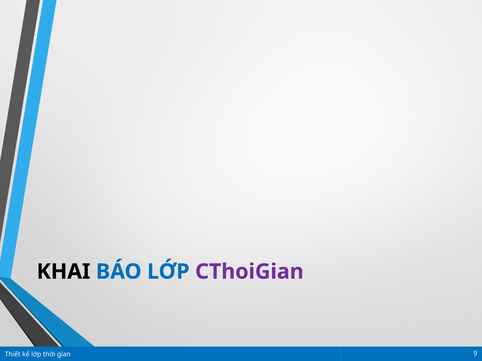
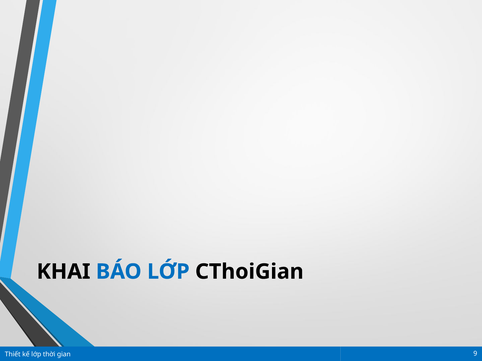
CThoiGian colour: purple -> black
